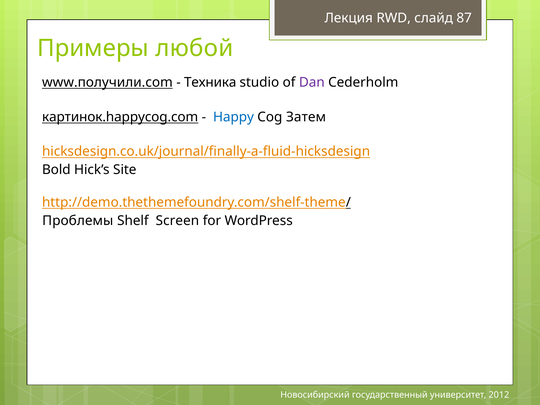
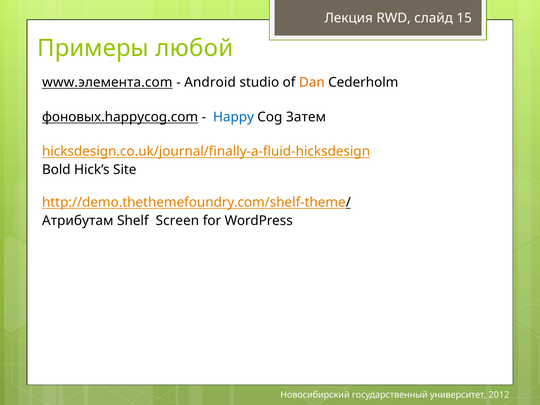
87: 87 -> 15
www.получили.com: www.получили.com -> www.элемента.com
Техника: Техника -> Android
Dan colour: purple -> orange
картинок.happycog.com: картинок.happycog.com -> фоновых.happycog.com
Проблемы: Проблемы -> Атрибутам
